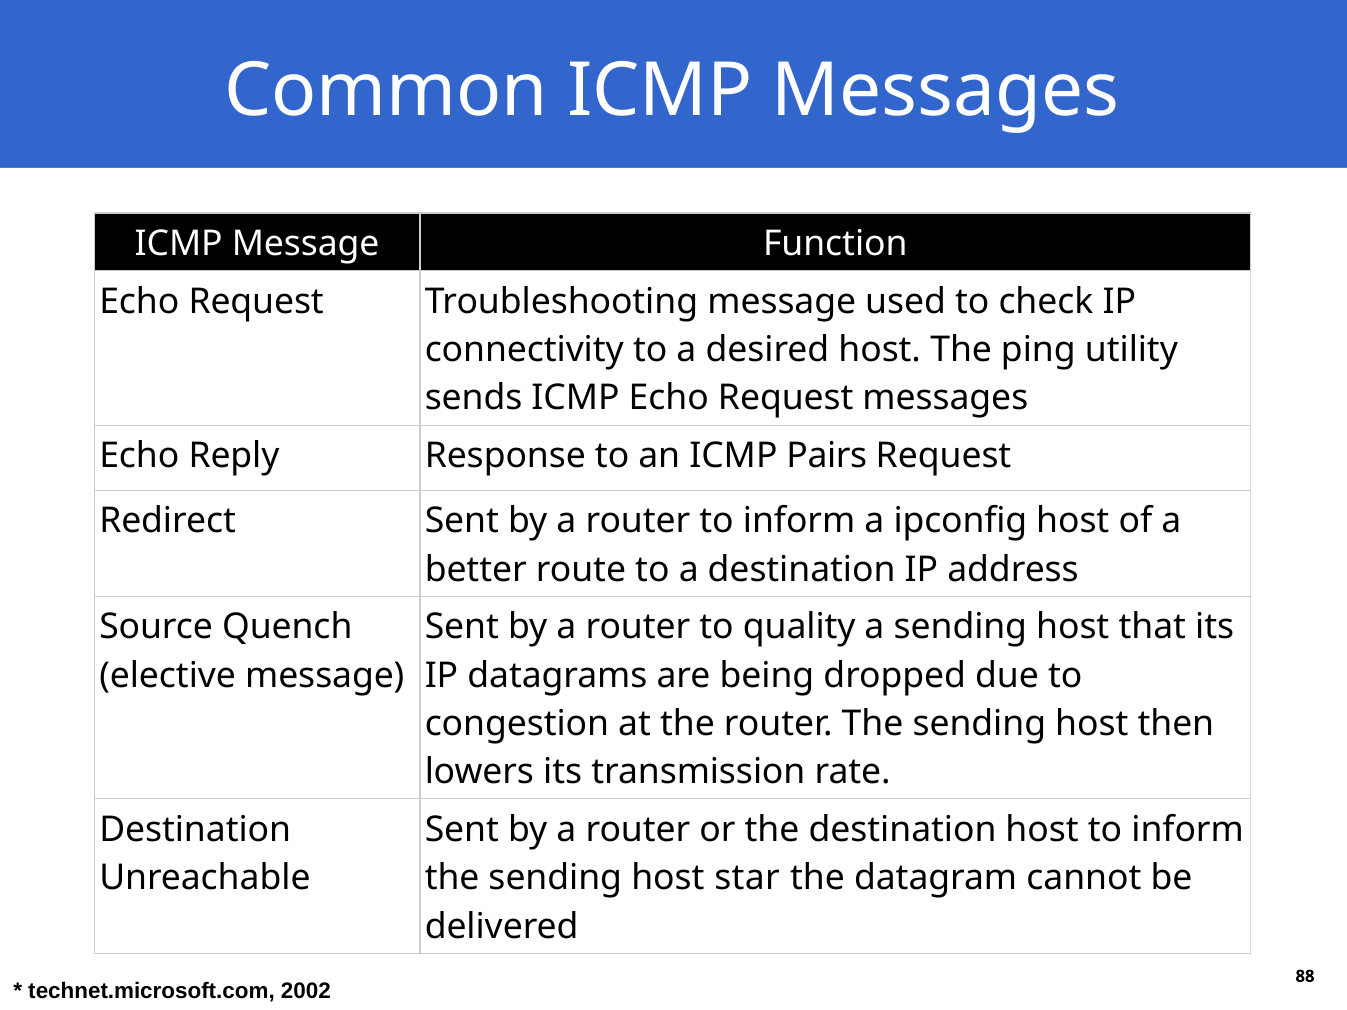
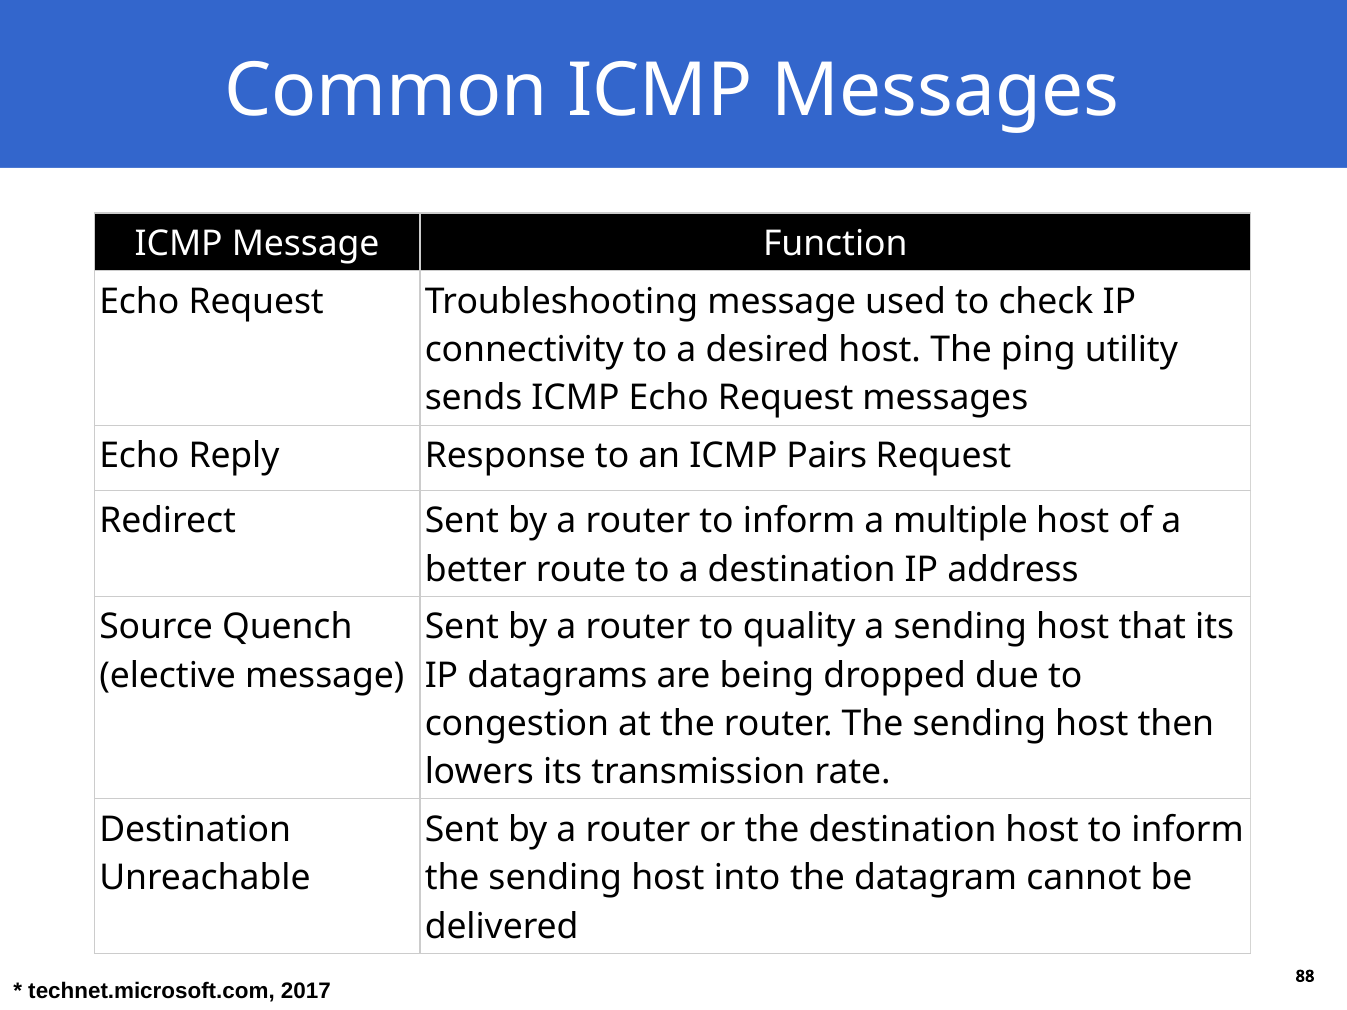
ipconfig: ipconfig -> multiple
star: star -> into
2002: 2002 -> 2017
